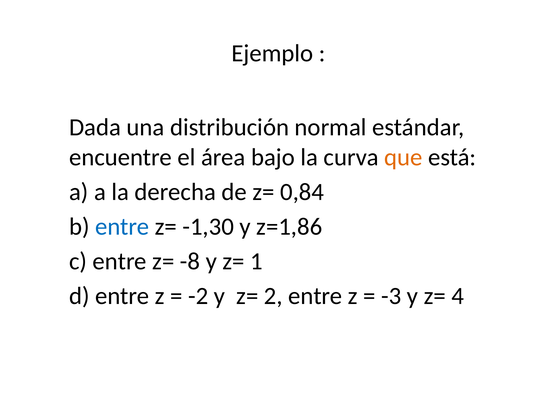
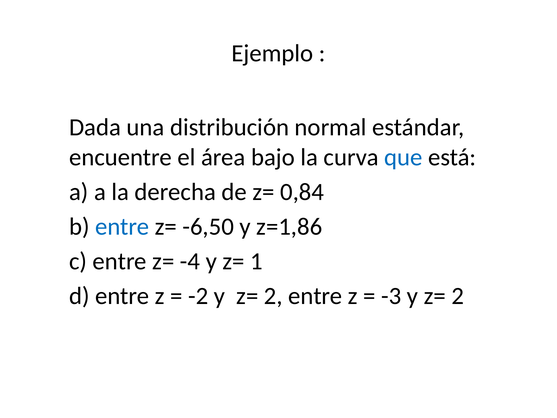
que colour: orange -> blue
-1,30: -1,30 -> -6,50
-8: -8 -> -4
-3 y z= 4: 4 -> 2
